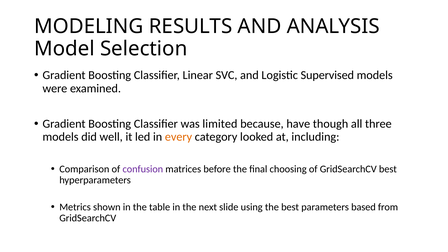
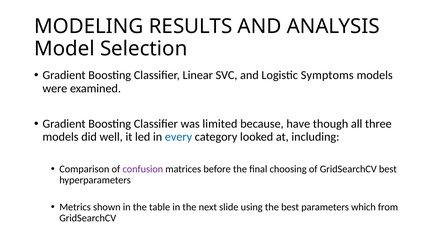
Supervised: Supervised -> Symptoms
every colour: orange -> blue
based: based -> which
